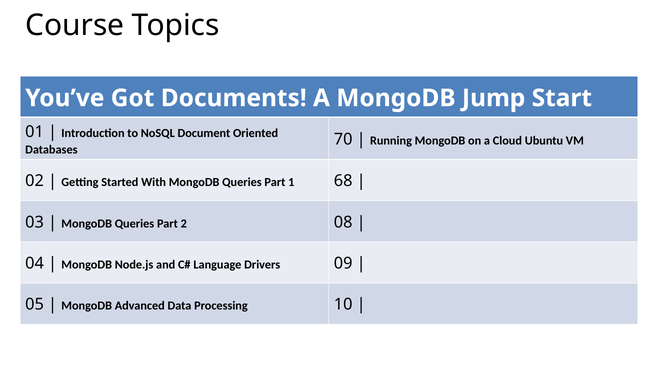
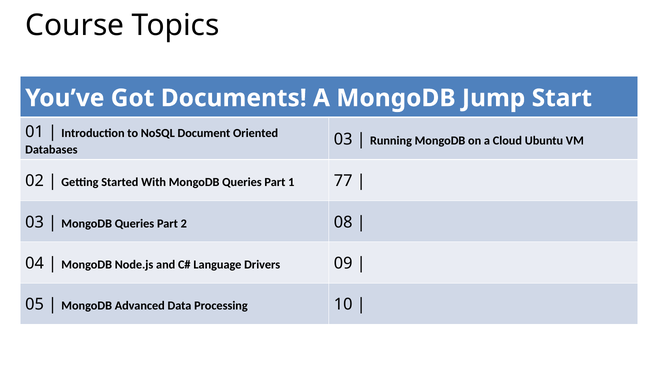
Databases 70: 70 -> 03
68: 68 -> 77
